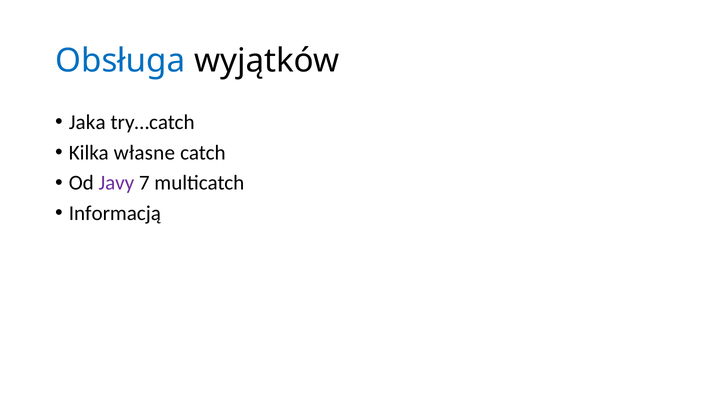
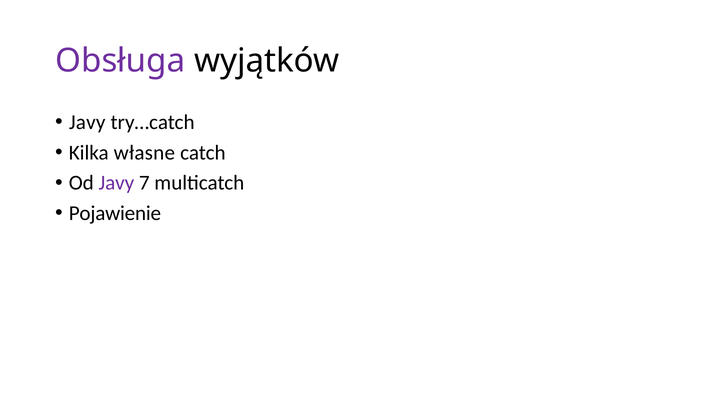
Obsługa colour: blue -> purple
Jaka at (87, 122): Jaka -> Javy
Informacją: Informacją -> Pojawienie
